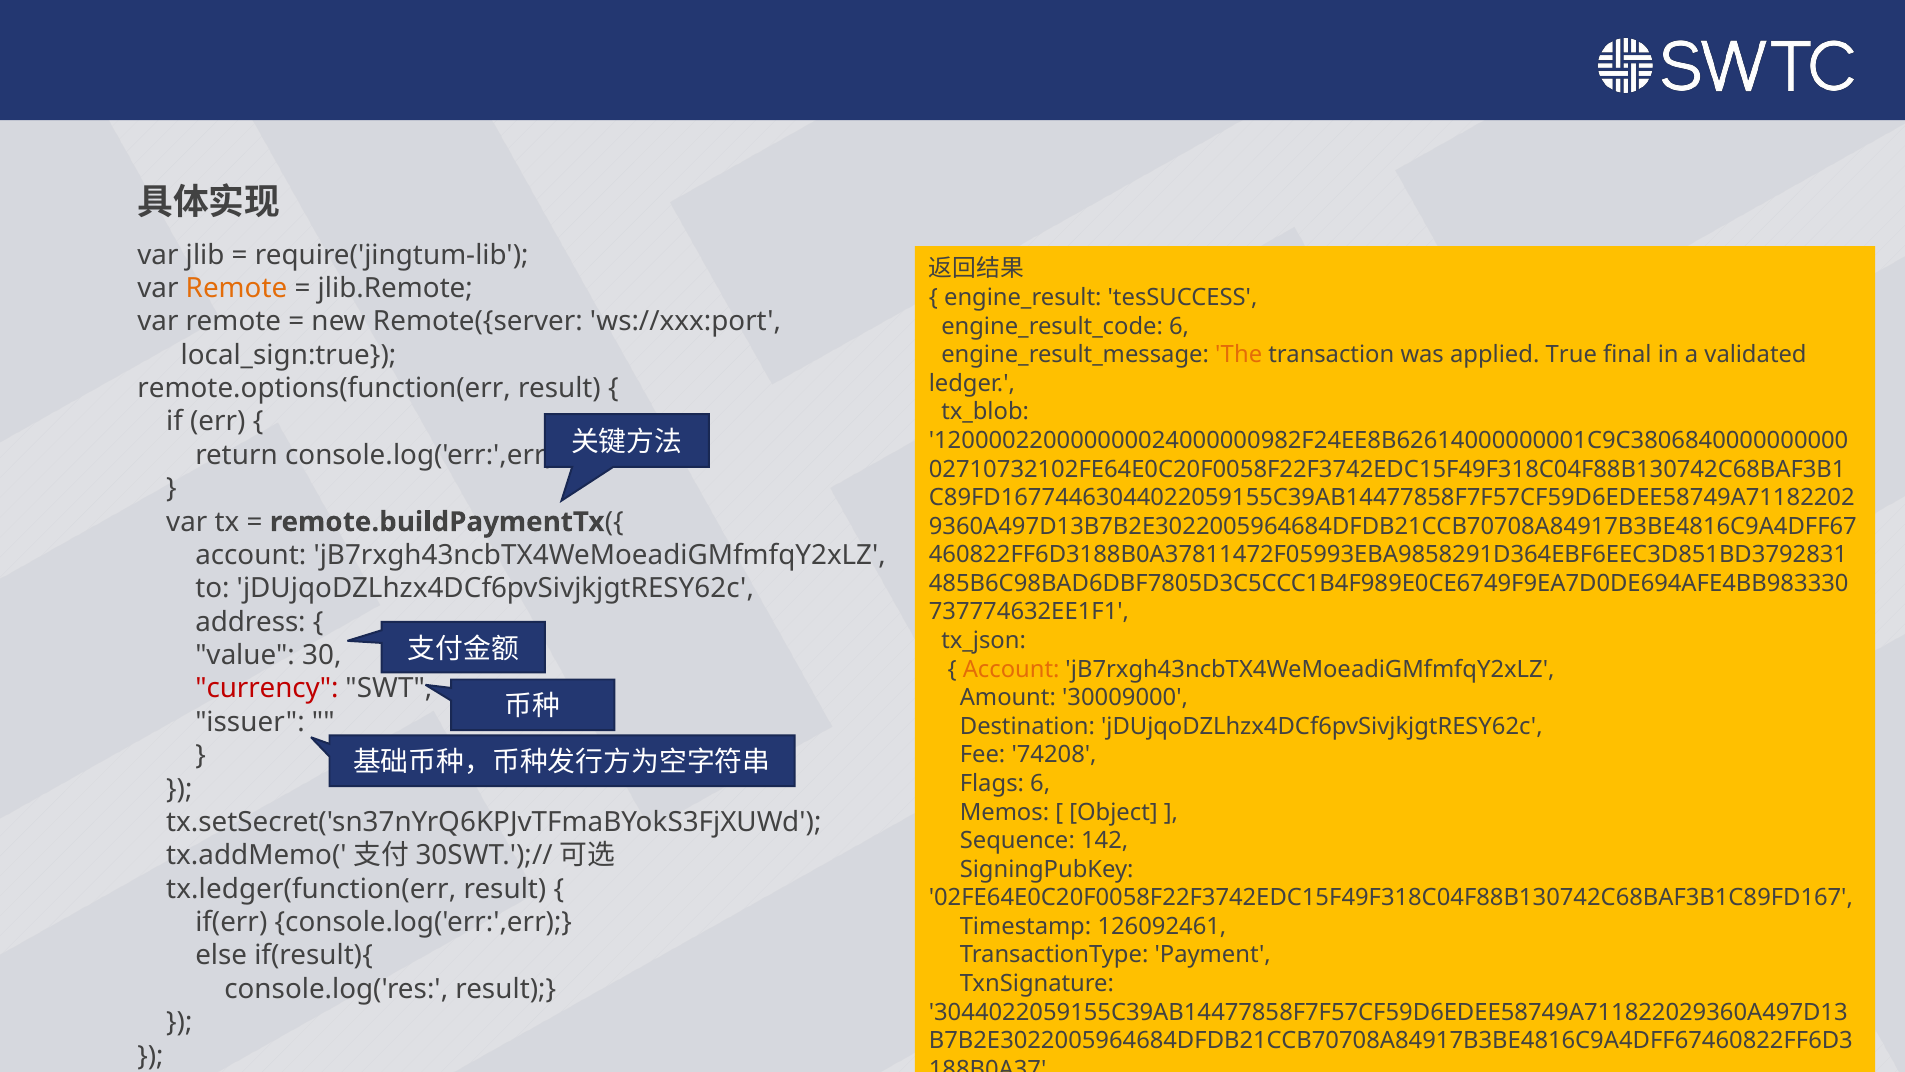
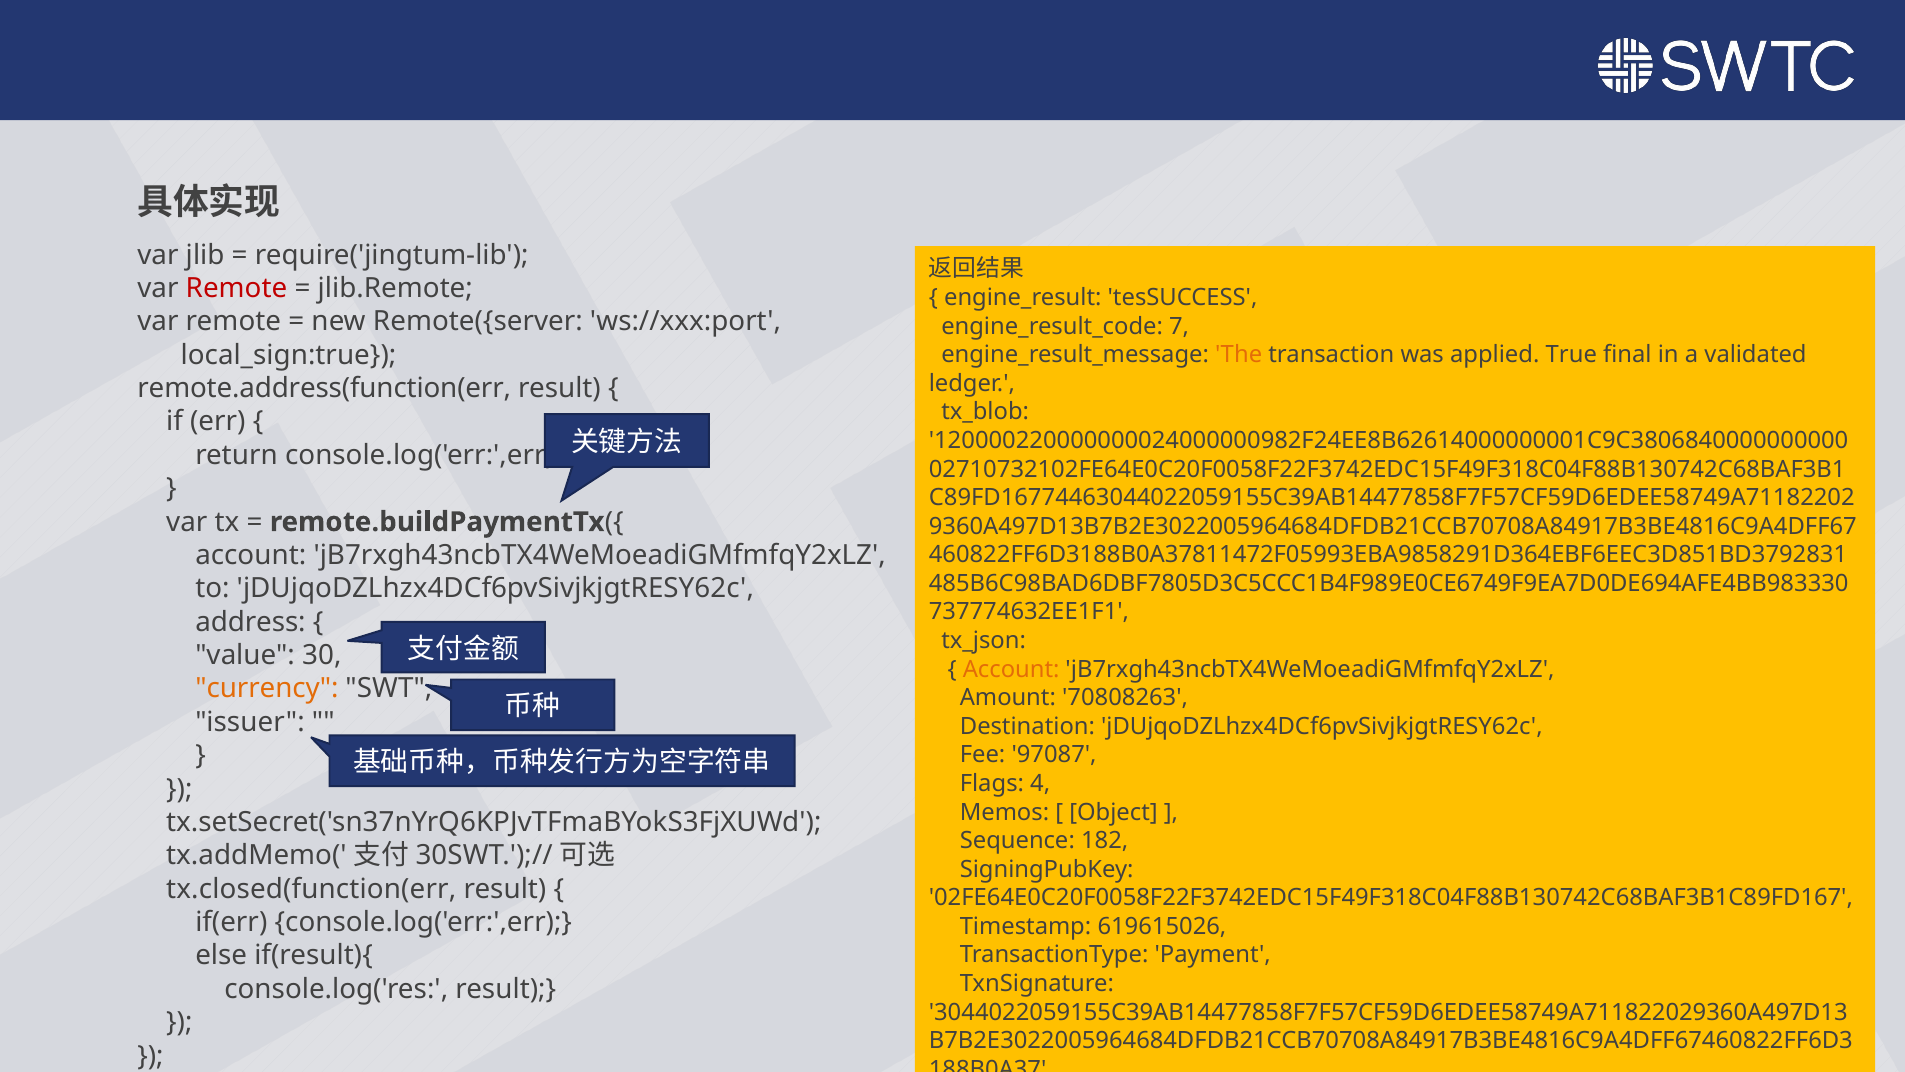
Remote at (236, 288) colour: orange -> red
engine_result_code 6: 6 -> 7
remote.options(function(err: remote.options(function(err -> remote.address(function(err
currency colour: red -> orange
30009000: 30009000 -> 70808263
74208: 74208 -> 97087
Flags 6: 6 -> 4
142: 142 -> 182
tx.ledger(function(err: tx.ledger(function(err -> tx.closed(function(err
126092461: 126092461 -> 619615026
